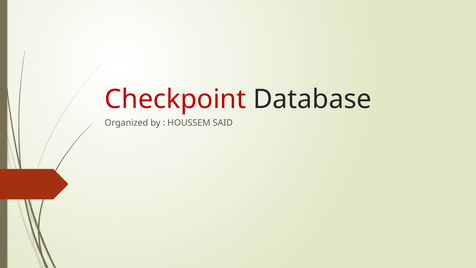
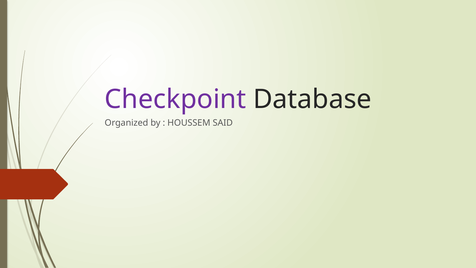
Checkpoint colour: red -> purple
